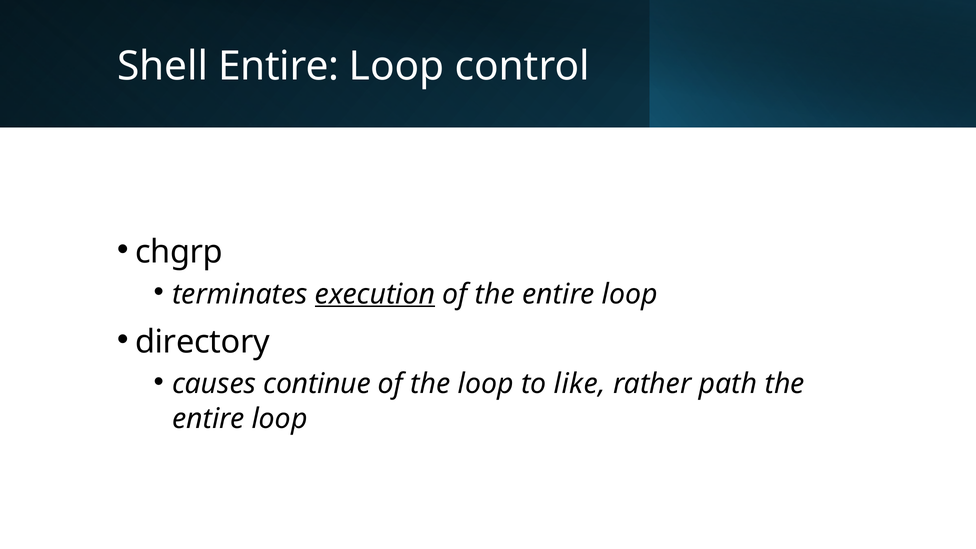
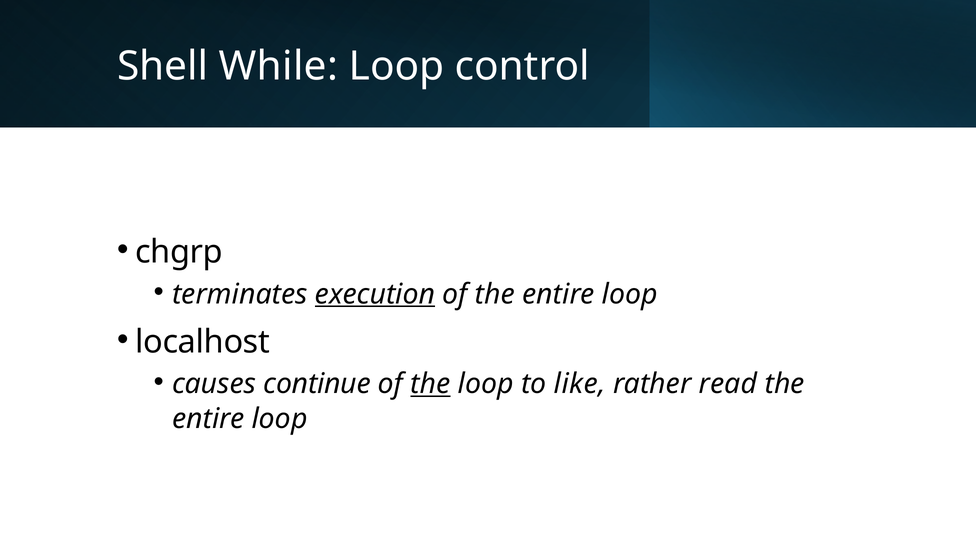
Shell Entire: Entire -> While
directory: directory -> localhost
the at (430, 384) underline: none -> present
path: path -> read
